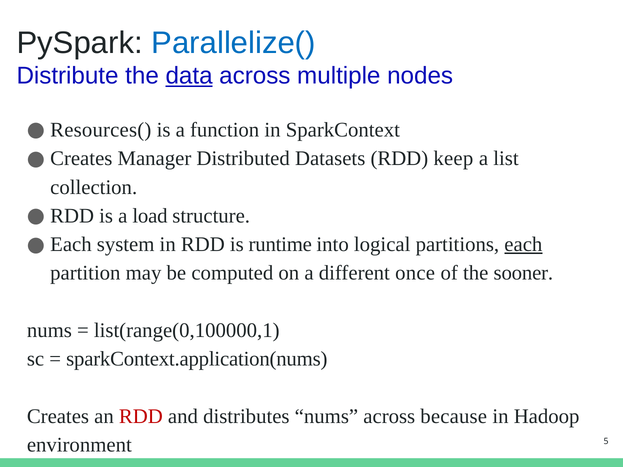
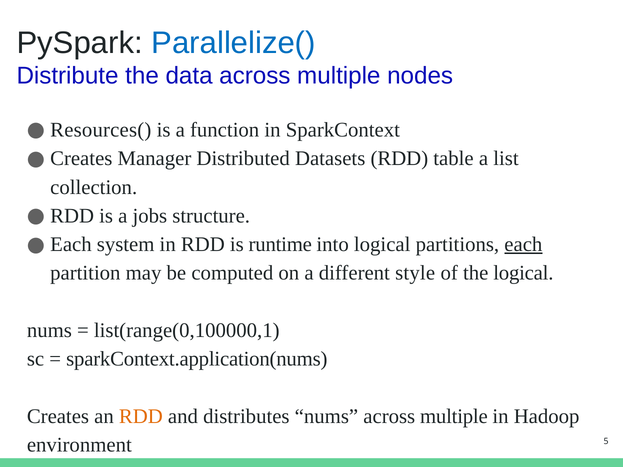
data underline: present -> none
keep: keep -> table
load: load -> jobs
once: once -> style
the sooner: sooner -> logical
RDD at (141, 416) colour: red -> orange
nums across because: because -> multiple
